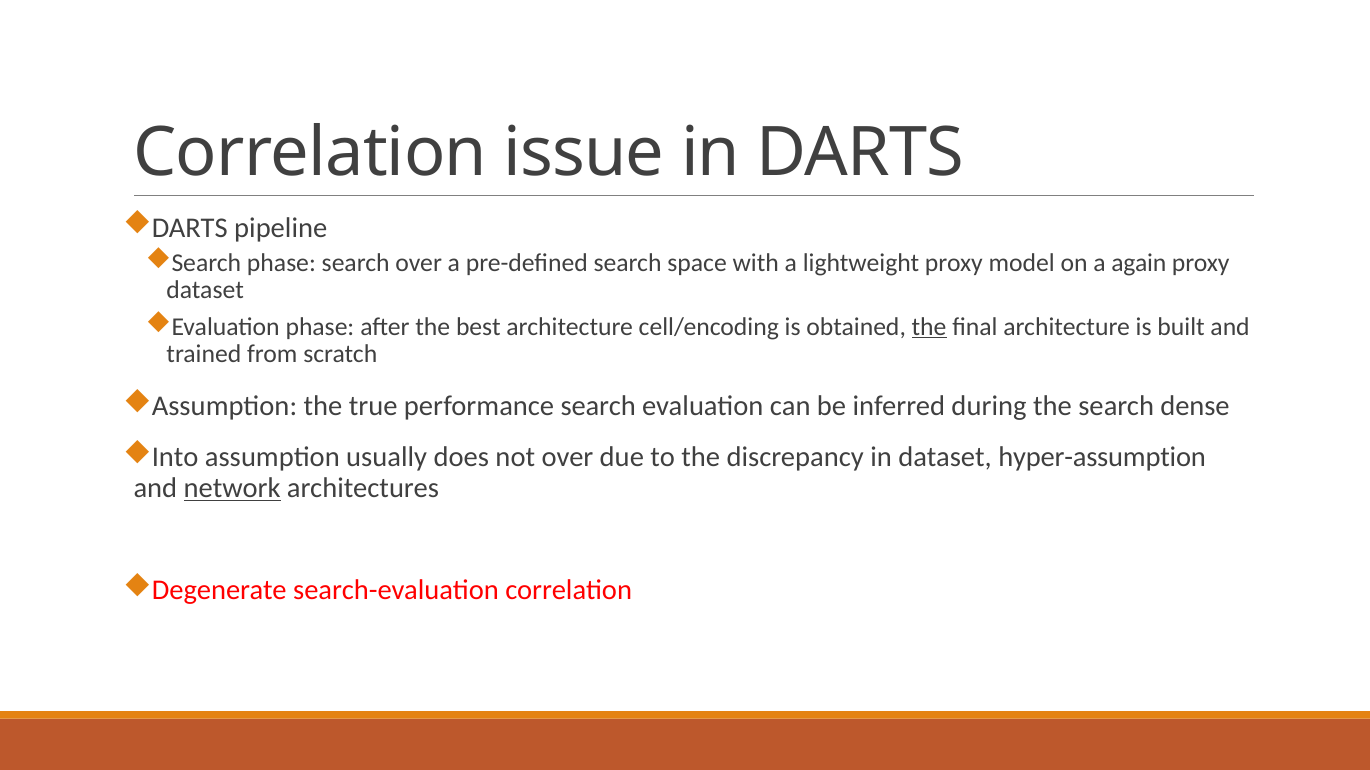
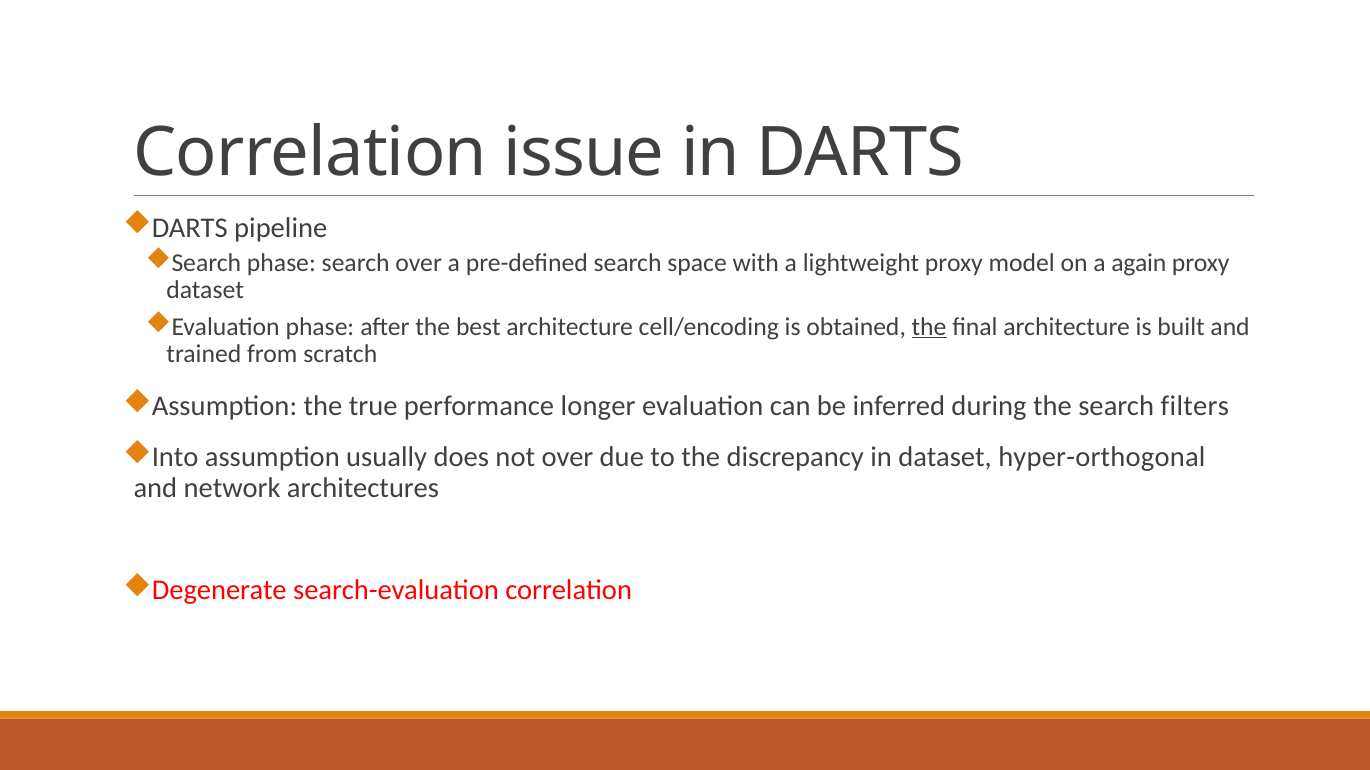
performance search: search -> longer
dense: dense -> filters
hyper-assumption: hyper-assumption -> hyper-orthogonal
network underline: present -> none
